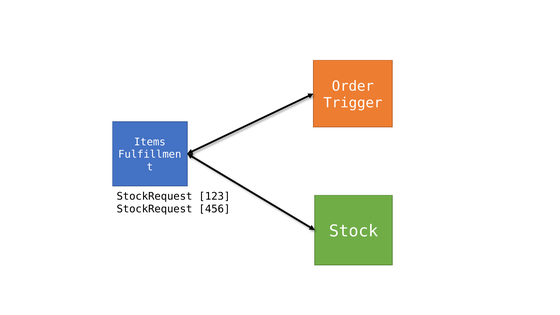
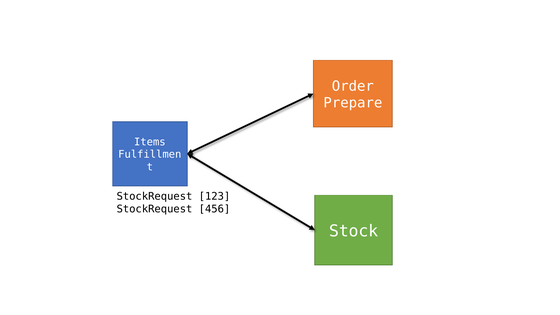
Trigger: Trigger -> Prepare
